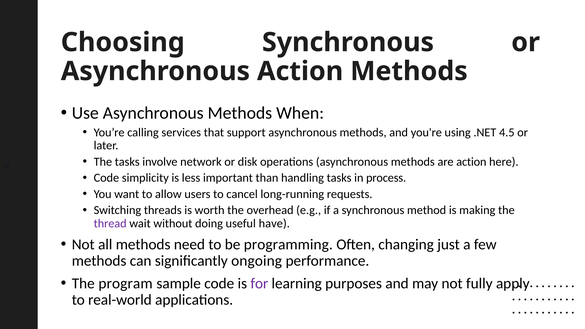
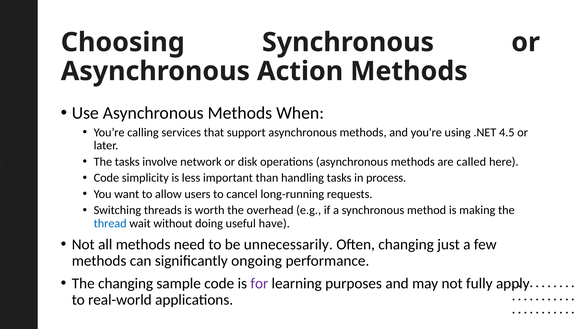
are action: action -> called
thread colour: purple -> blue
programming: programming -> unnecessarily
The program: program -> changing
